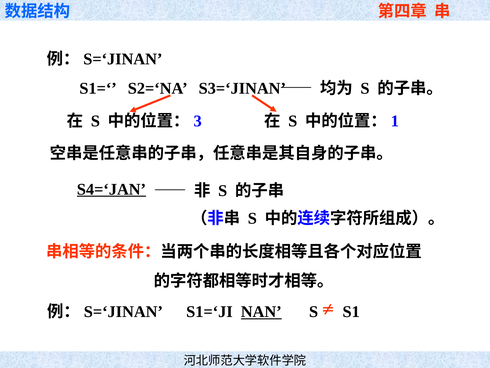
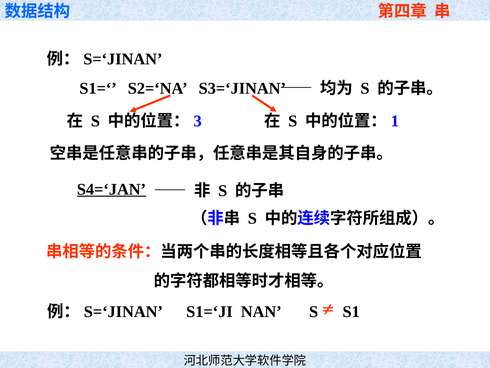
NAN underline: present -> none
